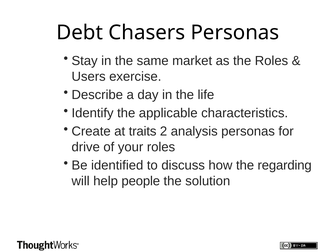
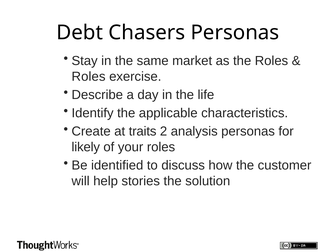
Users at (89, 76): Users -> Roles
drive: drive -> likely
regarding: regarding -> customer
people: people -> stories
